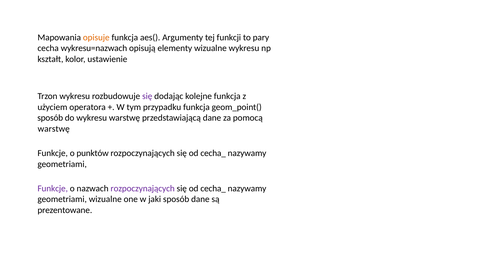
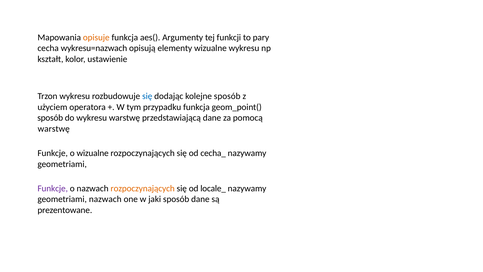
się at (147, 96) colour: purple -> blue
kolejne funkcja: funkcja -> sposób
o punktów: punktów -> wizualne
rozpoczynających at (143, 188) colour: purple -> orange
cecha_ at (213, 188): cecha_ -> locale_
geometriami wizualne: wizualne -> nazwach
